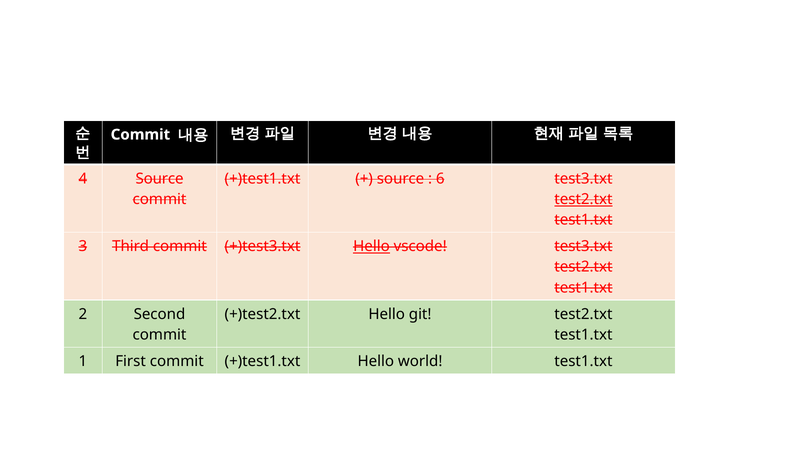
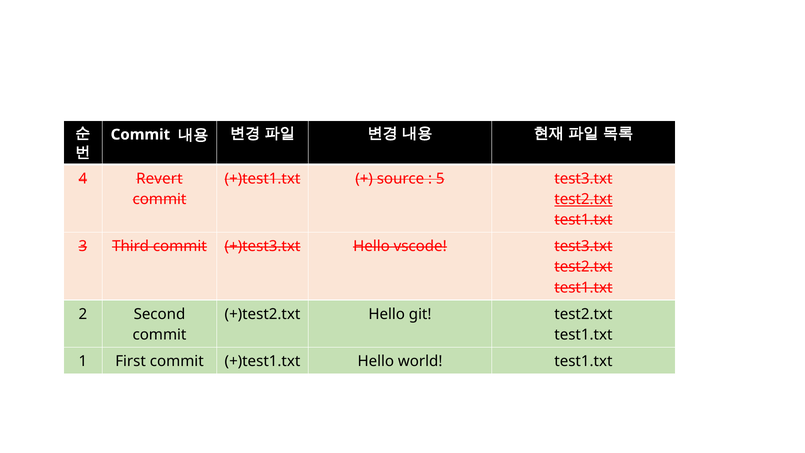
4 Source: Source -> Revert
6: 6 -> 5
Hello at (371, 246) underline: present -> none
